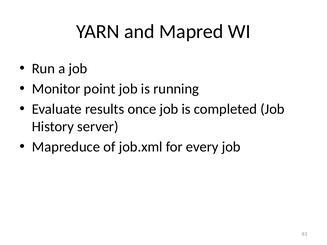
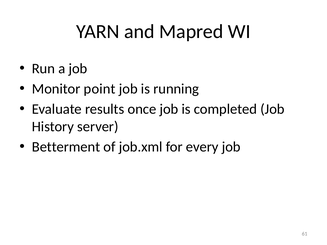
Mapreduce: Mapreduce -> Betterment
